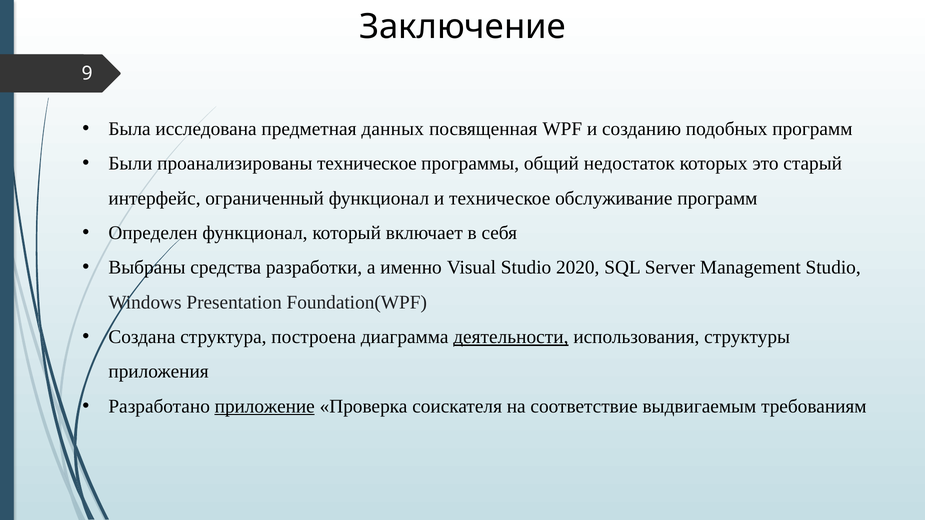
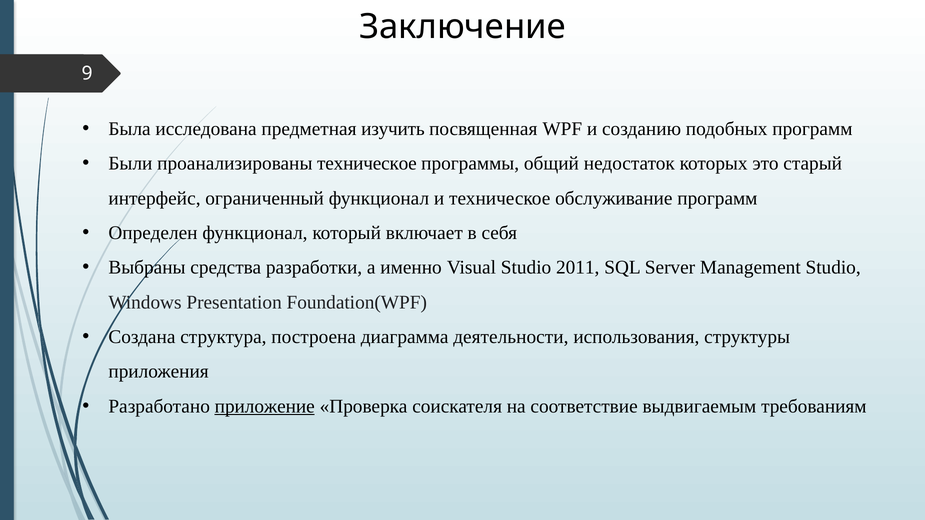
данных: данных -> изучить
2020: 2020 -> 2011
деятельности underline: present -> none
